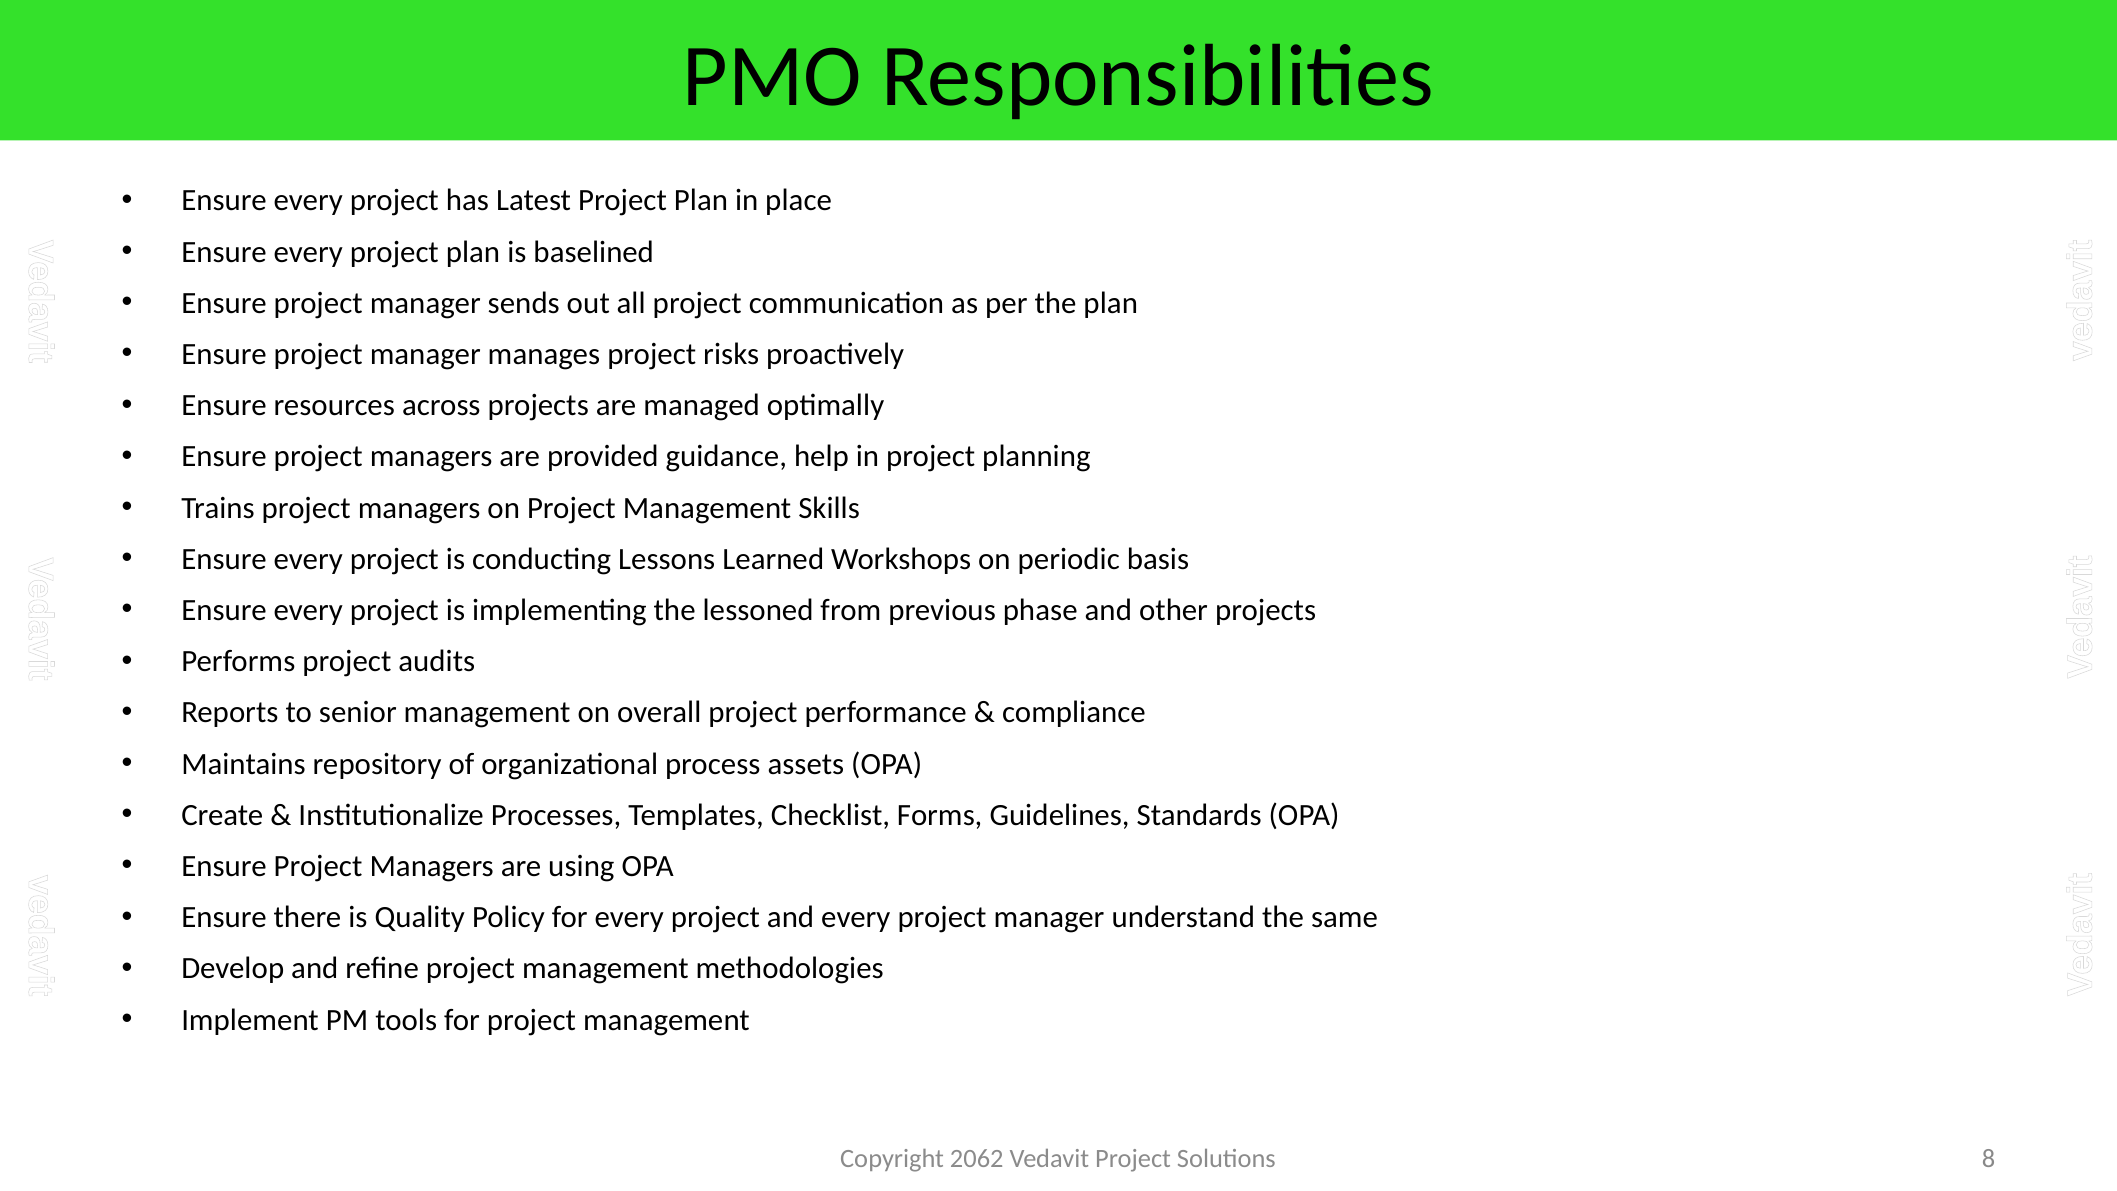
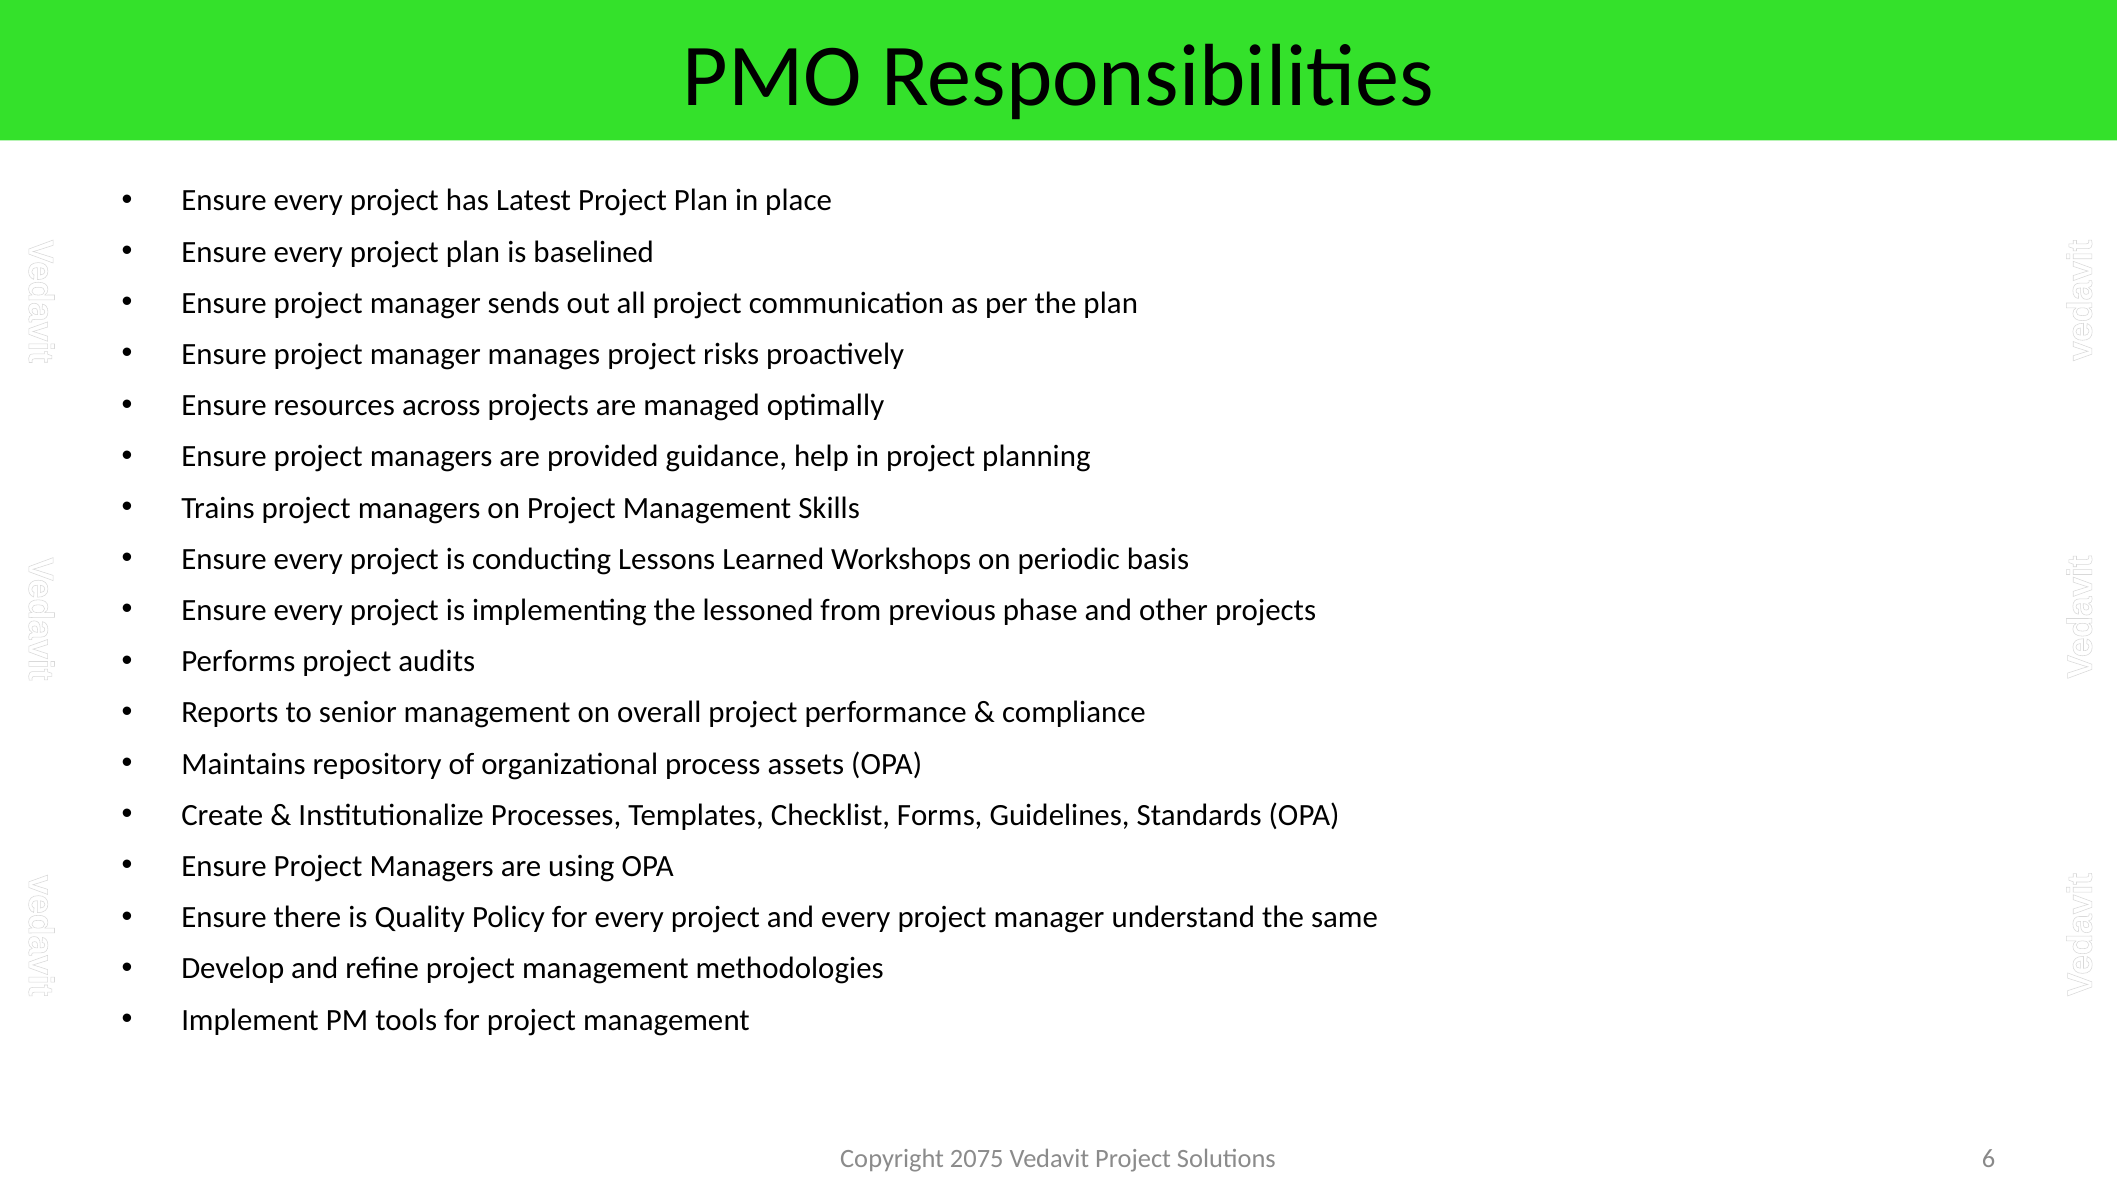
2062: 2062 -> 2075
8: 8 -> 6
